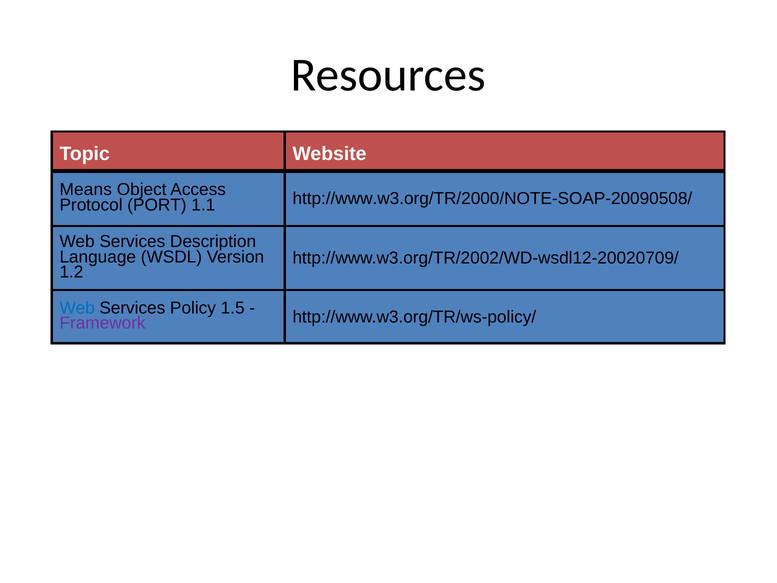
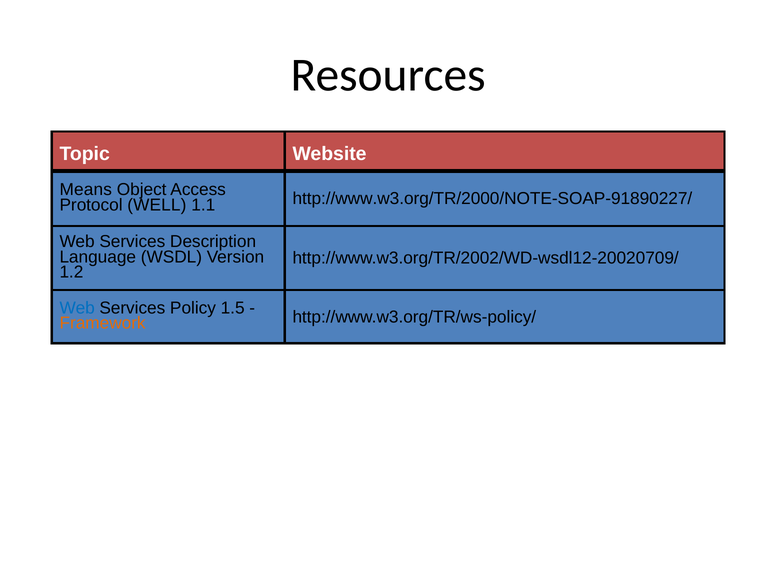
PORT: PORT -> WELL
http://www.w3.org/TR/2000/NOTE-SOAP-20090508/: http://www.w3.org/TR/2000/NOTE-SOAP-20090508/ -> http://www.w3.org/TR/2000/NOTE-SOAP-91890227/
Framework colour: purple -> orange
